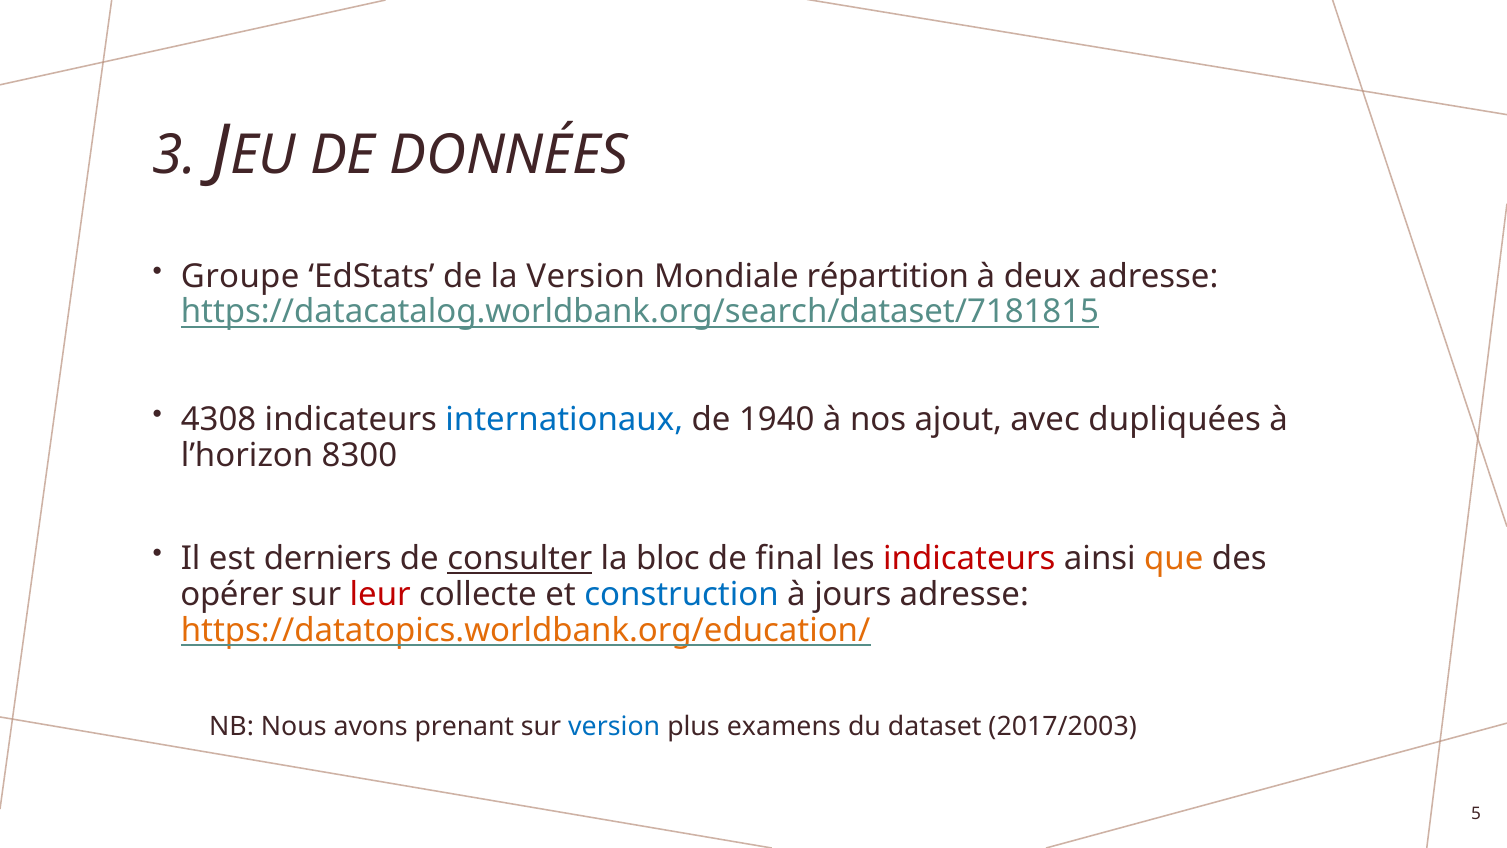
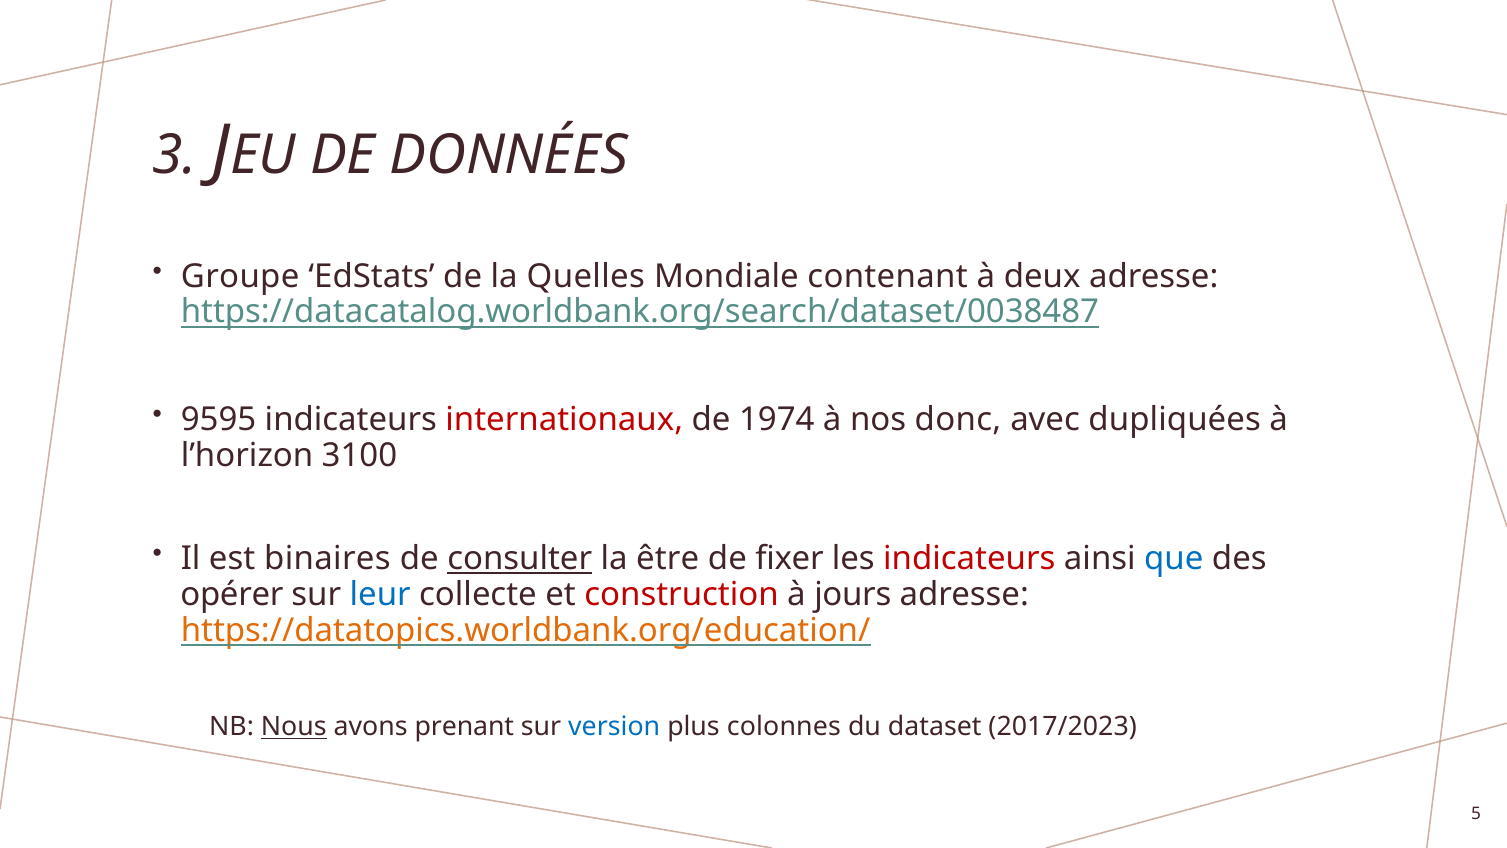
la Version: Version -> Quelles
répartition: répartition -> contenant
https://datacatalog.worldbank.org/search/dataset/7181815: https://datacatalog.worldbank.org/search/dataset/7181815 -> https://datacatalog.worldbank.org/search/dataset/0038487
4308: 4308 -> 9595
internationaux colour: blue -> red
1940: 1940 -> 1974
ajout: ajout -> donc
8300: 8300 -> 3100
derniers: derniers -> binaires
bloc: bloc -> être
final: final -> fixer
que colour: orange -> blue
leur colour: red -> blue
construction colour: blue -> red
Nous underline: none -> present
examens: examens -> colonnes
2017/2003: 2017/2003 -> 2017/2023
